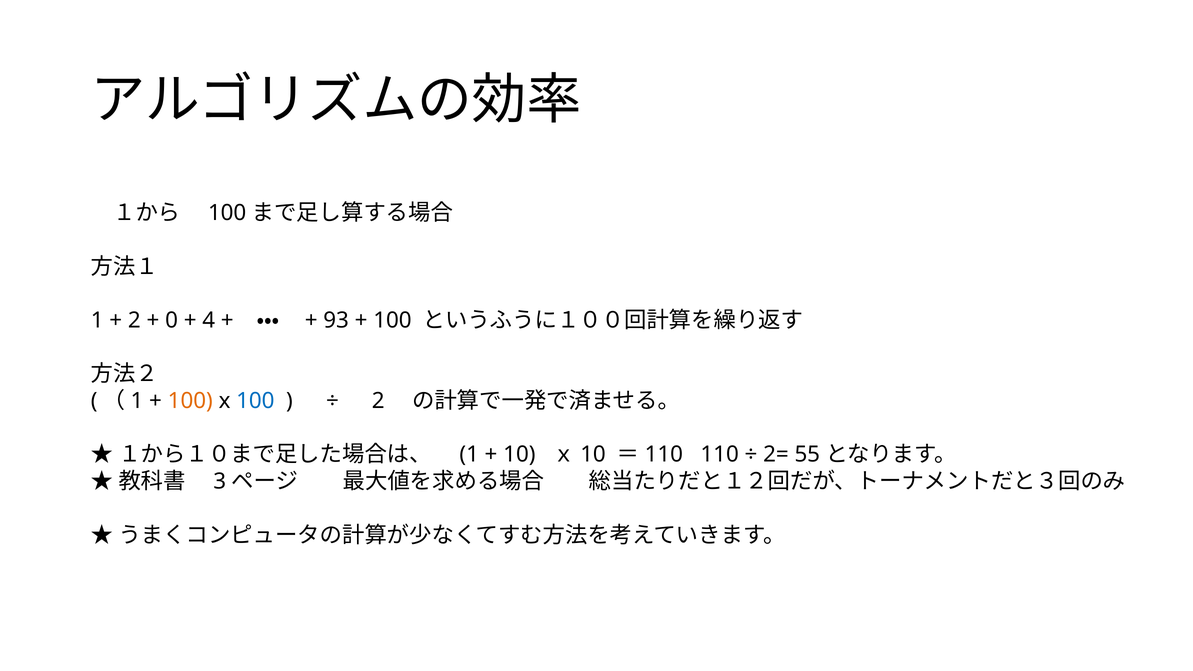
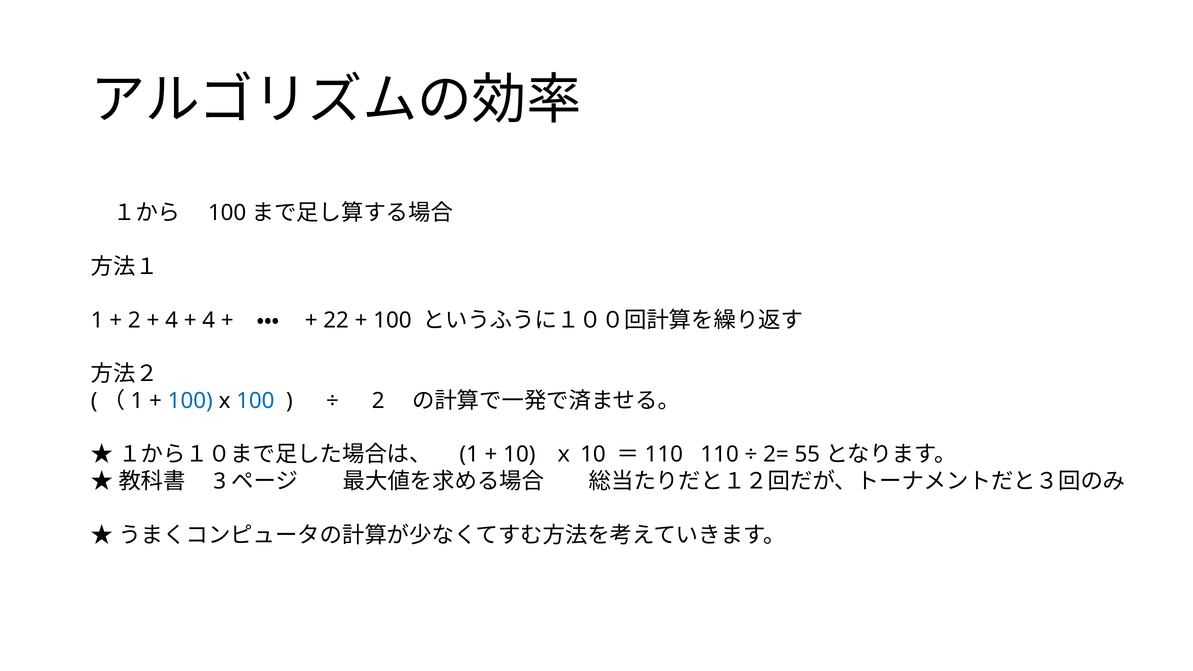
0 at (172, 320): 0 -> 4
93: 93 -> 22
100 at (190, 401) colour: orange -> blue
